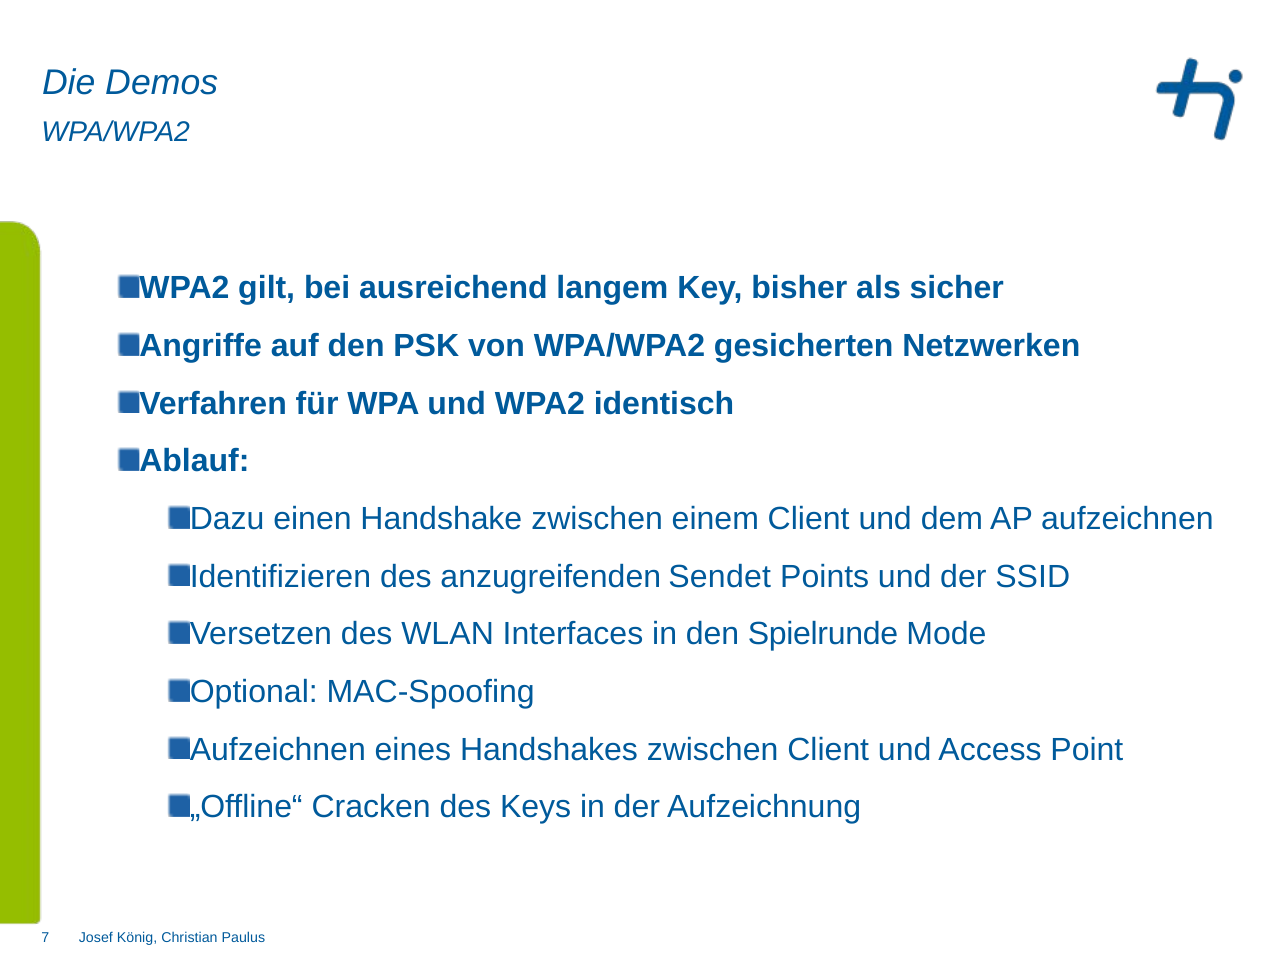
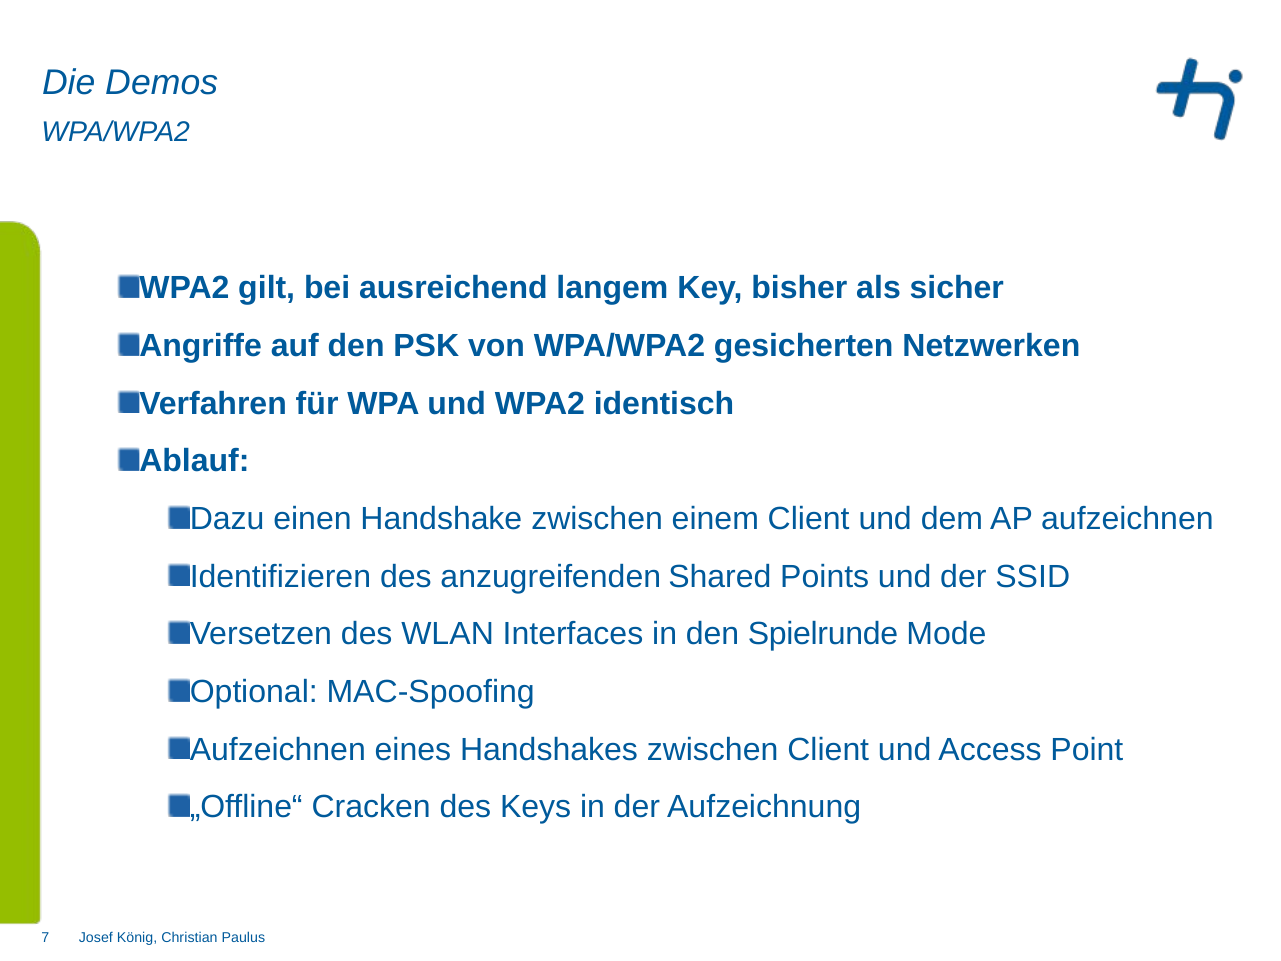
Sendet: Sendet -> Shared
